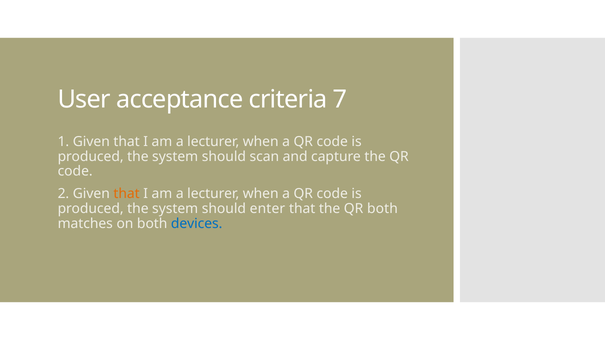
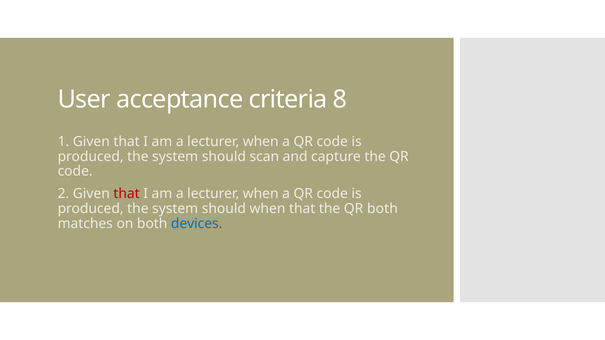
7: 7 -> 8
that at (127, 194) colour: orange -> red
should enter: enter -> when
